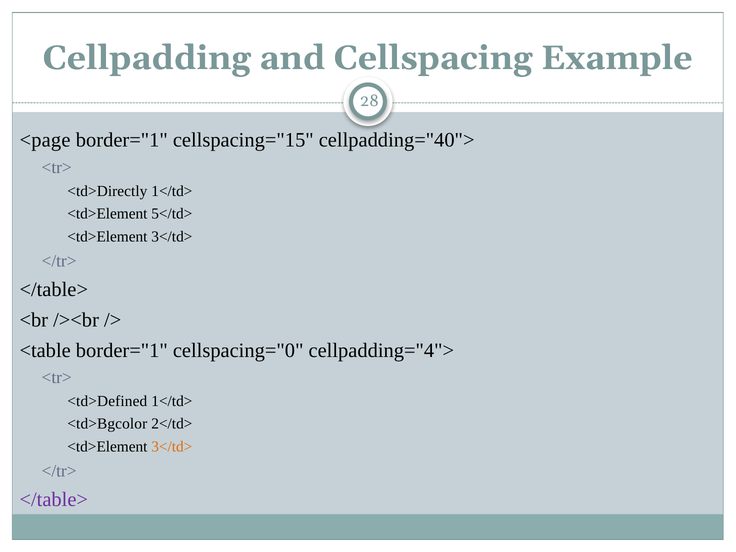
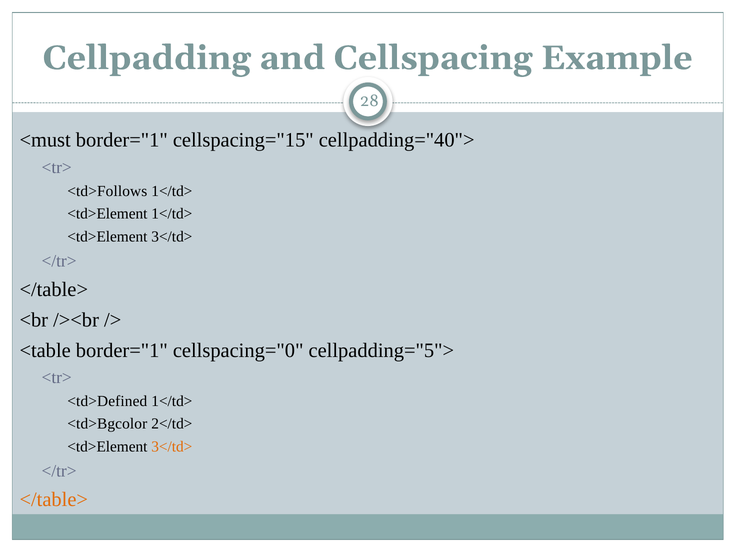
<page: <page -> <must
<td>Directly: <td>Directly -> <td>Follows
<td>Element 5</td>: 5</td> -> 1</td>
cellpadding="4">: cellpadding="4"> -> cellpadding="5">
</table> at (54, 500) colour: purple -> orange
